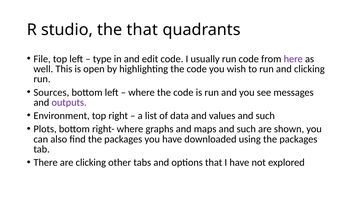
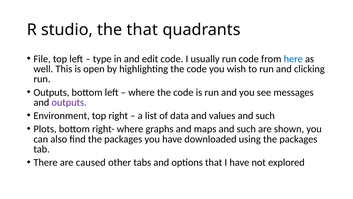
here colour: purple -> blue
Sources at (51, 92): Sources -> Outputs
are clicking: clicking -> caused
